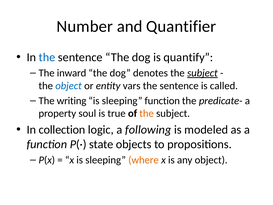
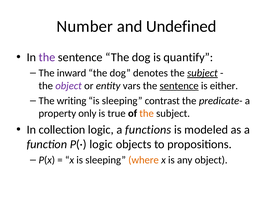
Quantifier: Quantifier -> Undefined
the at (47, 57) colour: blue -> purple
object at (69, 86) colour: blue -> purple
sentence at (179, 86) underline: none -> present
called: called -> either
sleeping function: function -> contrast
soul: soul -> only
following: following -> functions
P(· state: state -> logic
